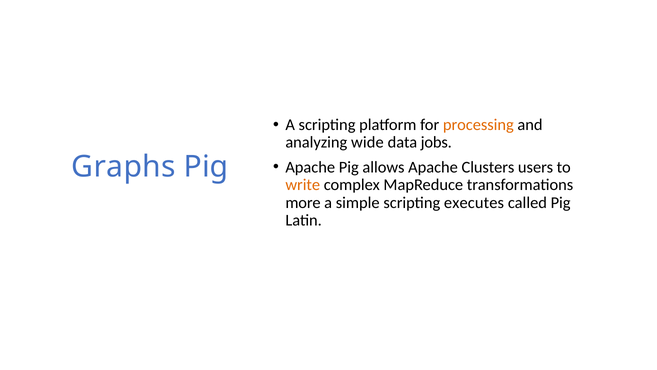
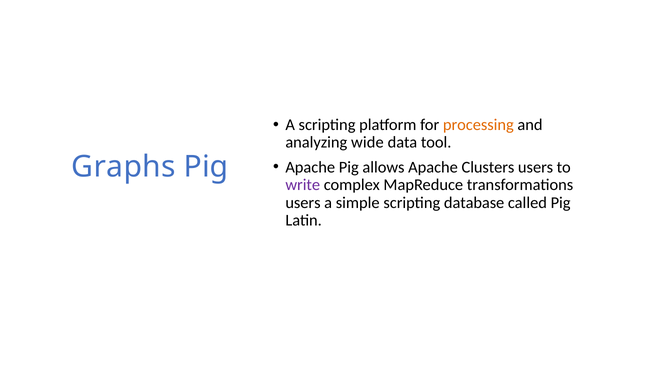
jobs: jobs -> tool
write colour: orange -> purple
more at (303, 202): more -> users
executes: executes -> database
